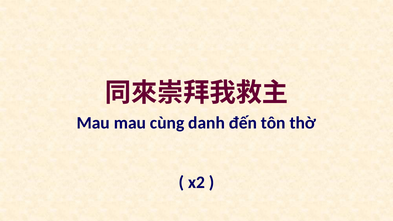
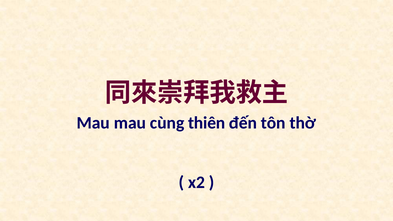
danh: danh -> thiên
